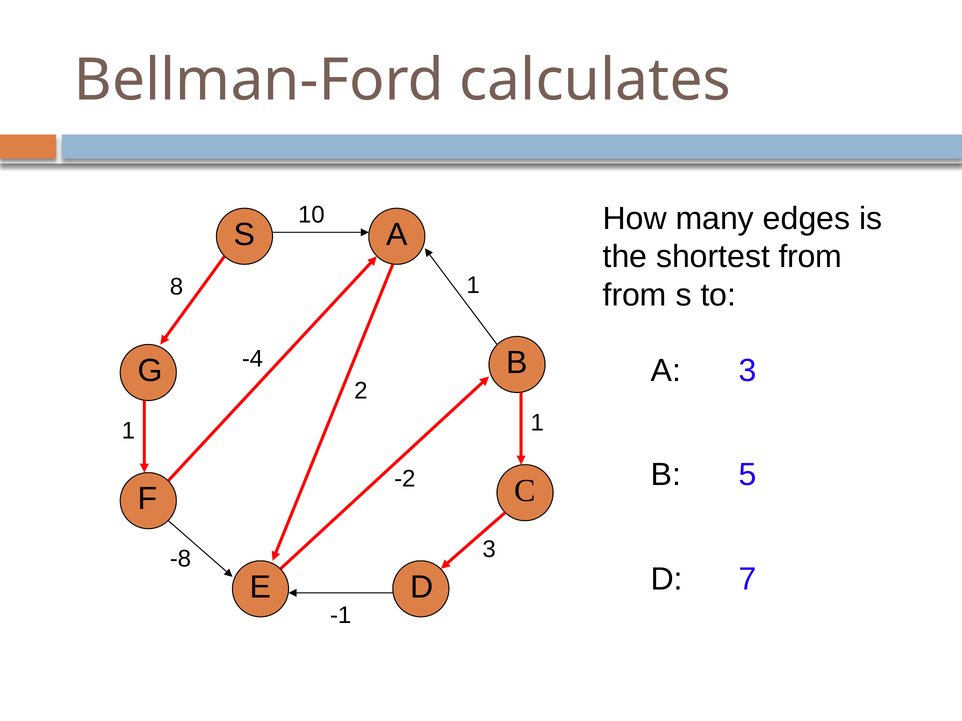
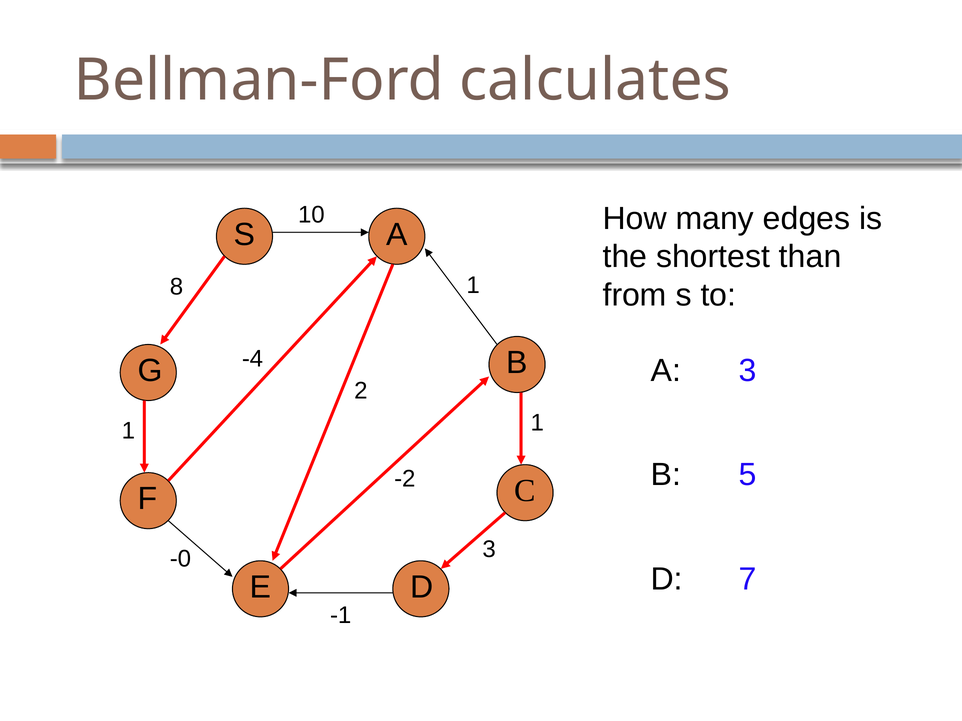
shortest from: from -> than
-8: -8 -> -0
